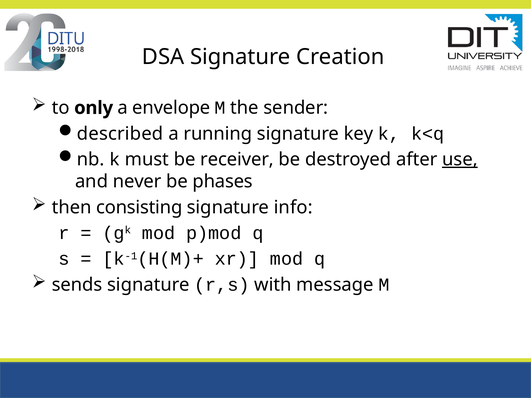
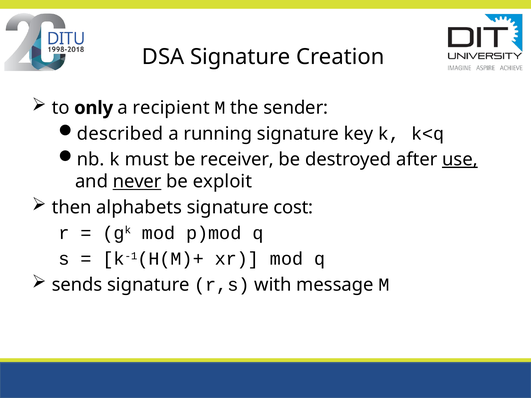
envelope: envelope -> recipient
never underline: none -> present
phases: phases -> exploit
consisting: consisting -> alphabets
info: info -> cost
